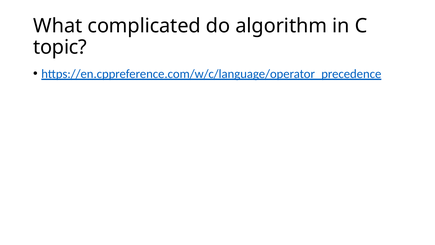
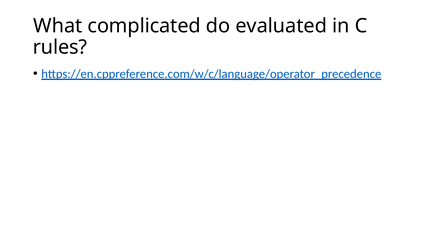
algorithm: algorithm -> evaluated
topic: topic -> rules
